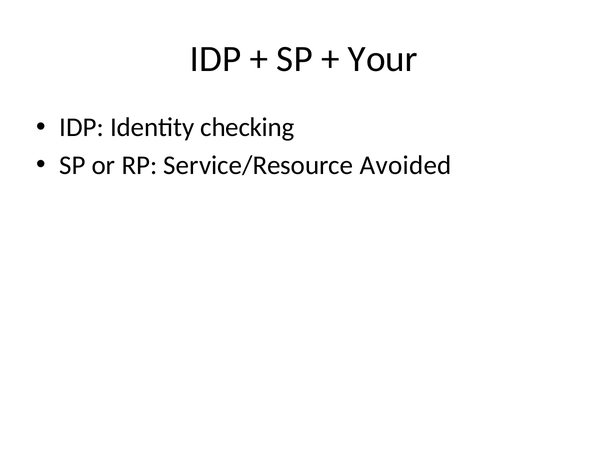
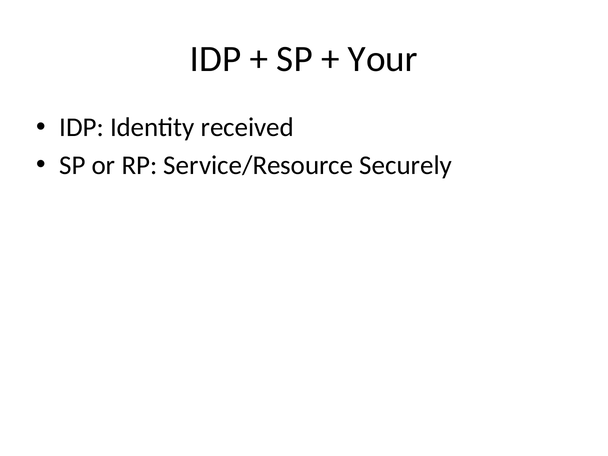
checking: checking -> received
Avoided: Avoided -> Securely
